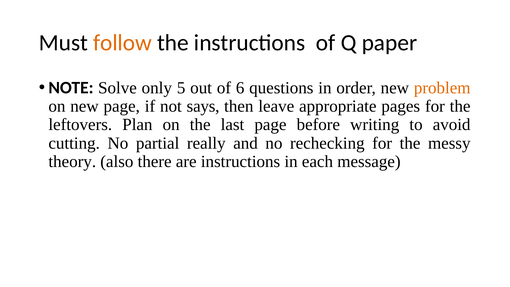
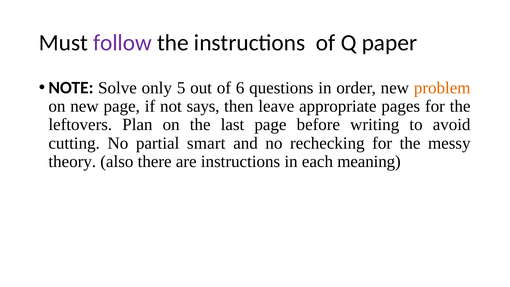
follow colour: orange -> purple
really: really -> smart
message: message -> meaning
